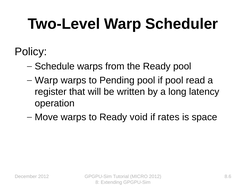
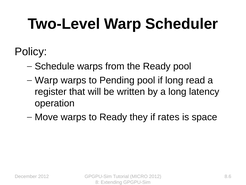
if pool: pool -> long
void: void -> they
